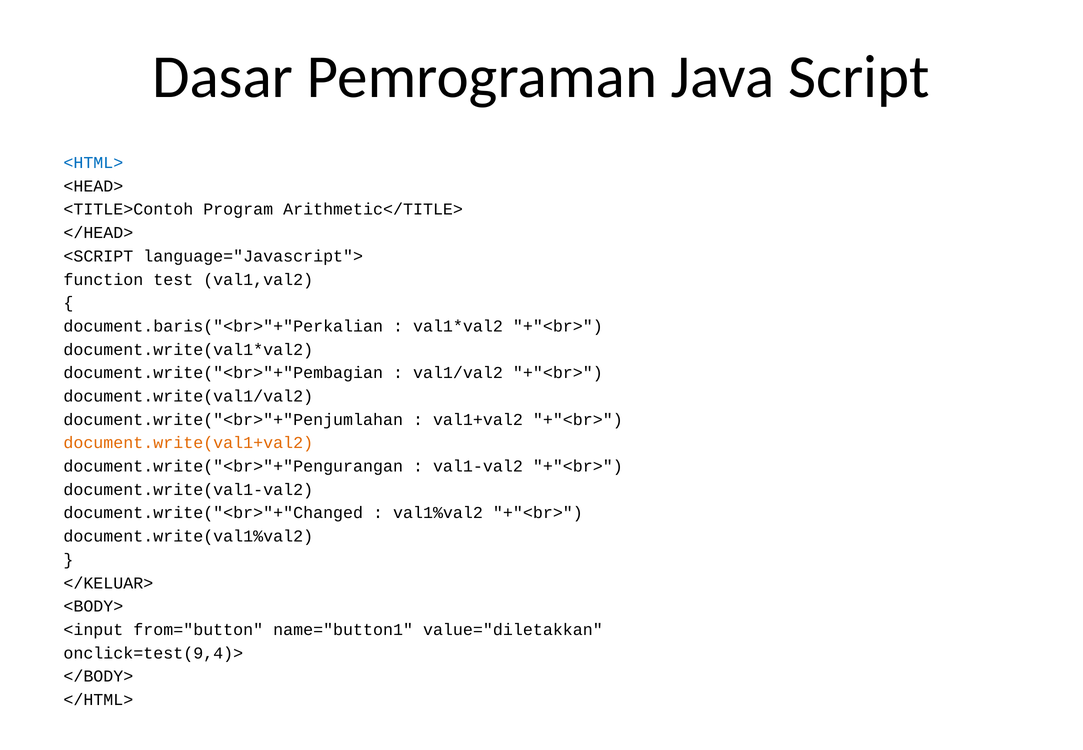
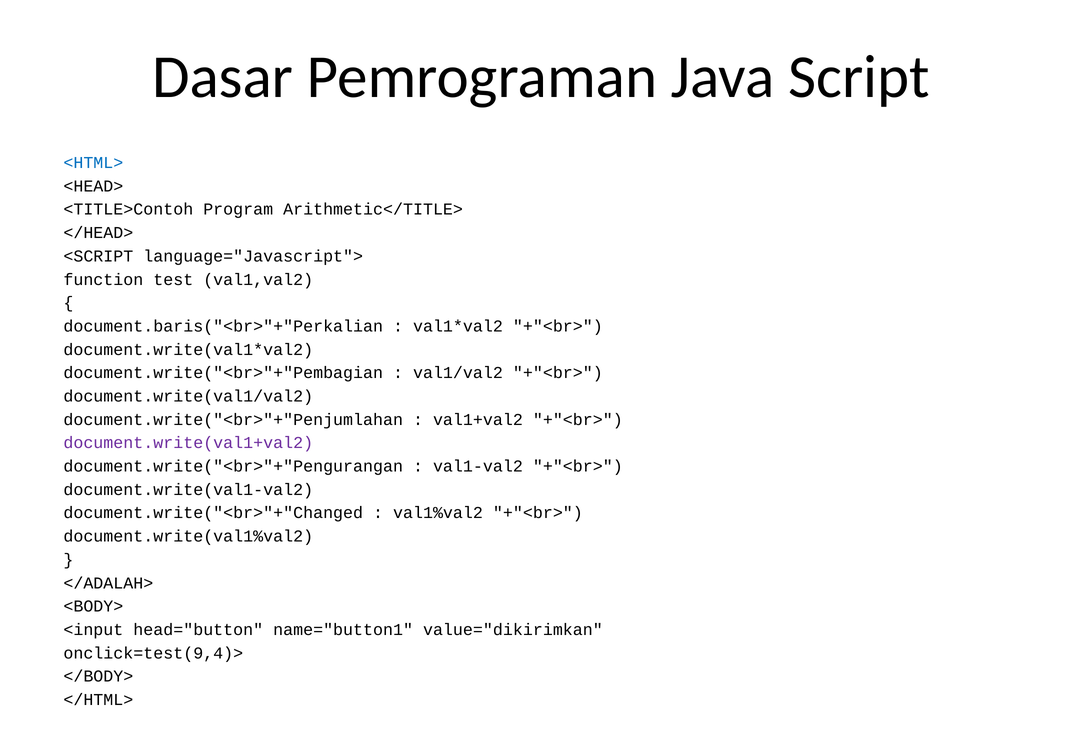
document.write(val1+val2 colour: orange -> purple
</KELUAR>: </KELUAR> -> </ADALAH>
from="button: from="button -> head="button
value="diletakkan: value="diletakkan -> value="dikirimkan
